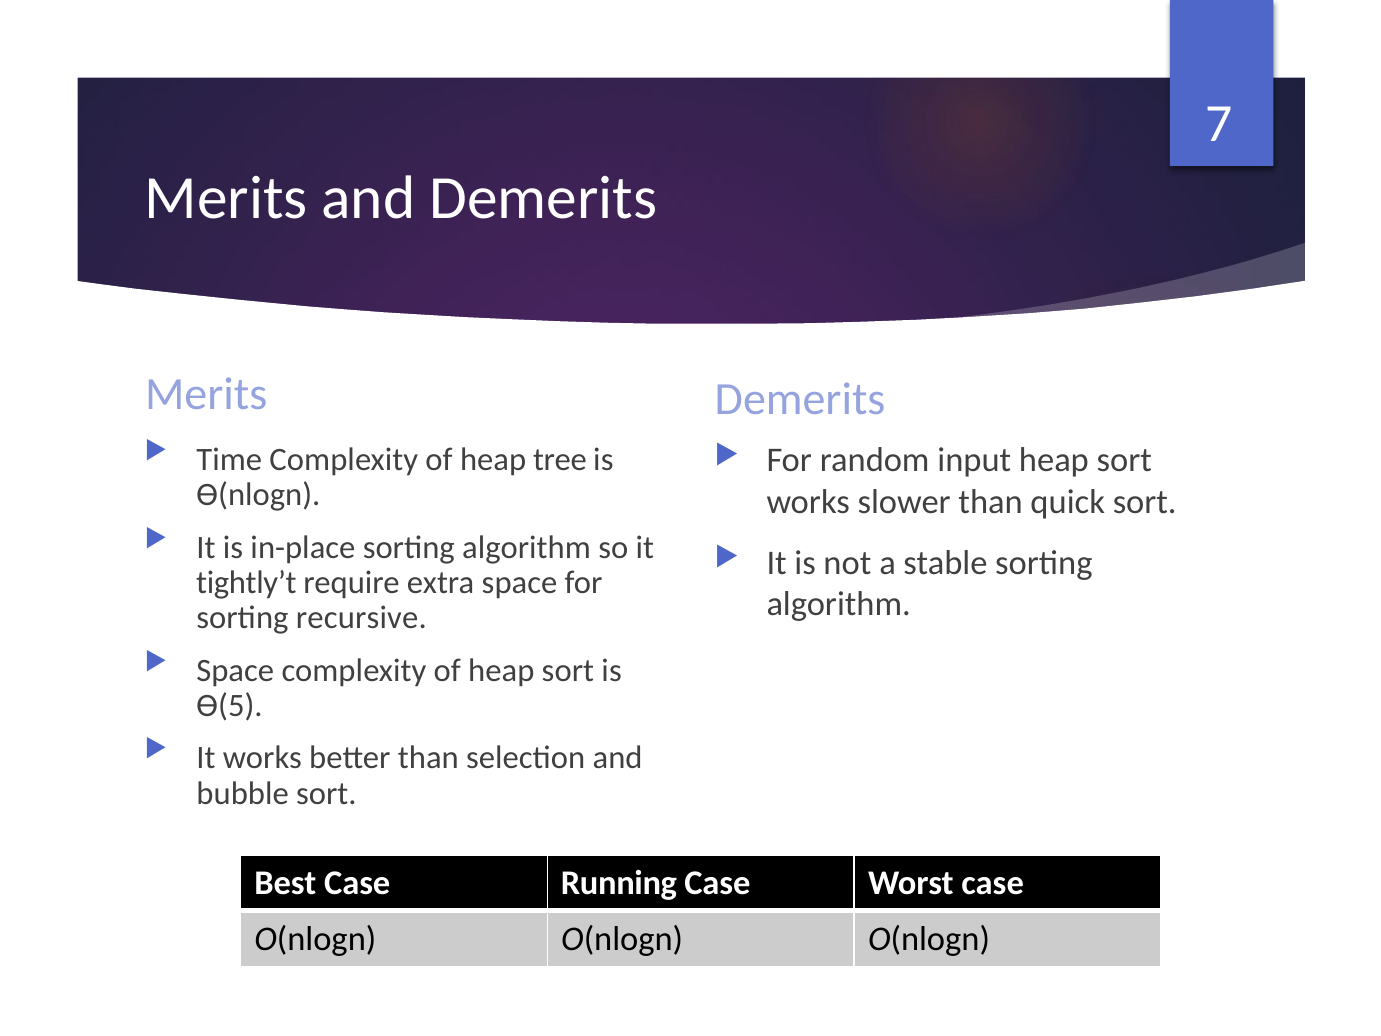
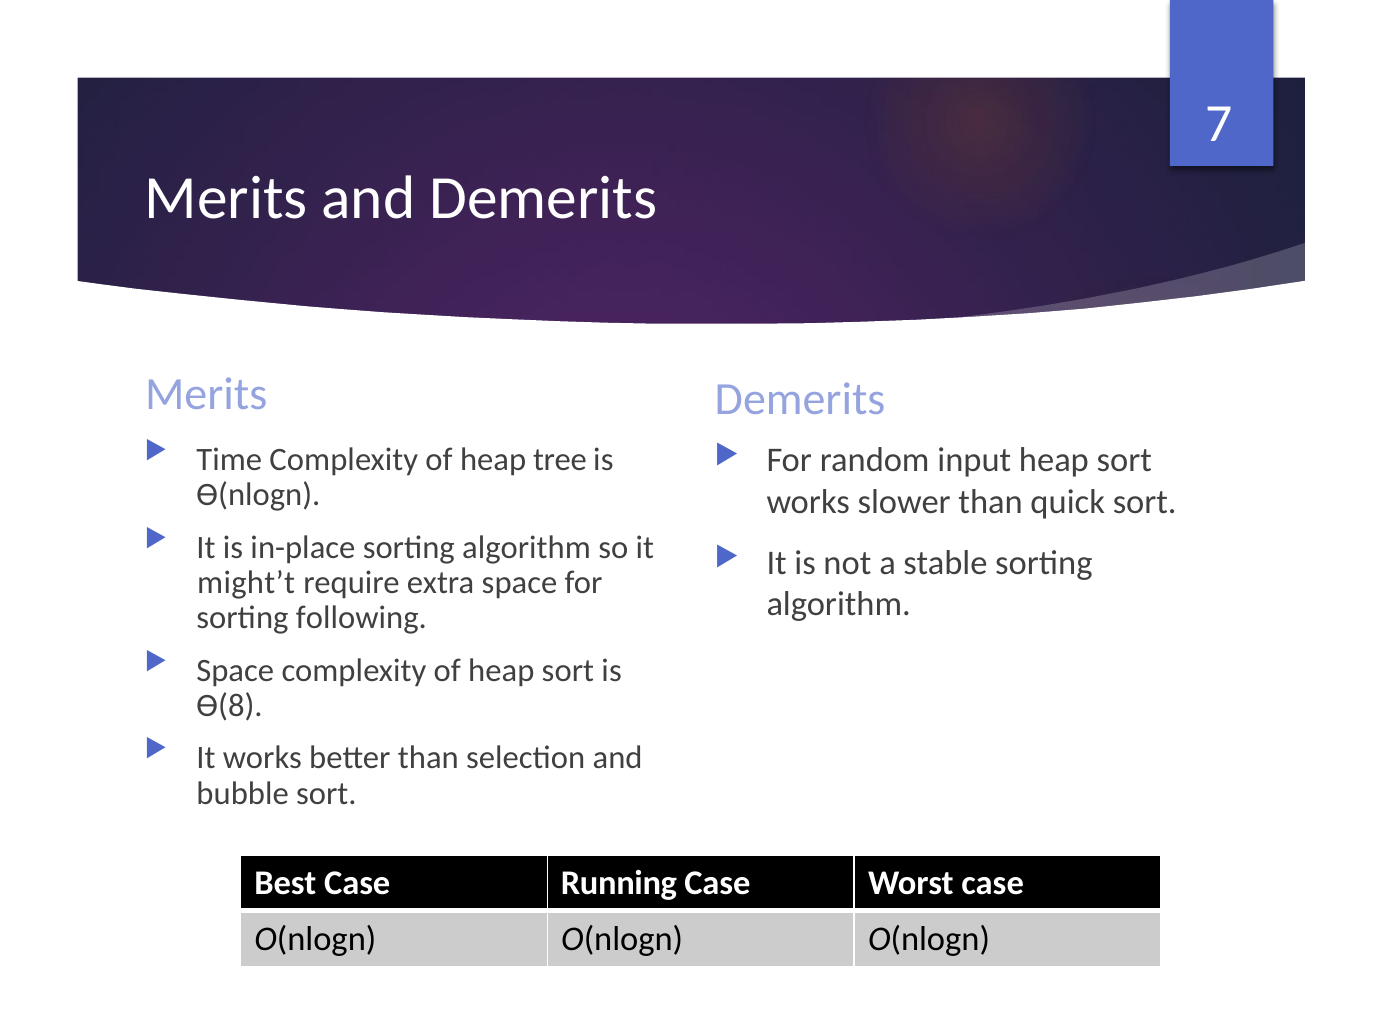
tightly’t: tightly’t -> might’t
recursive: recursive -> following
Ɵ(5: Ɵ(5 -> Ɵ(8
